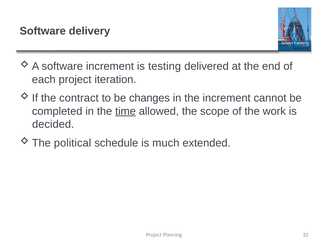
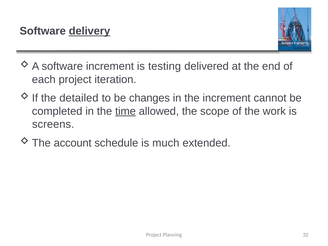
delivery underline: none -> present
contract: contract -> detailed
decided: decided -> screens
political: political -> account
